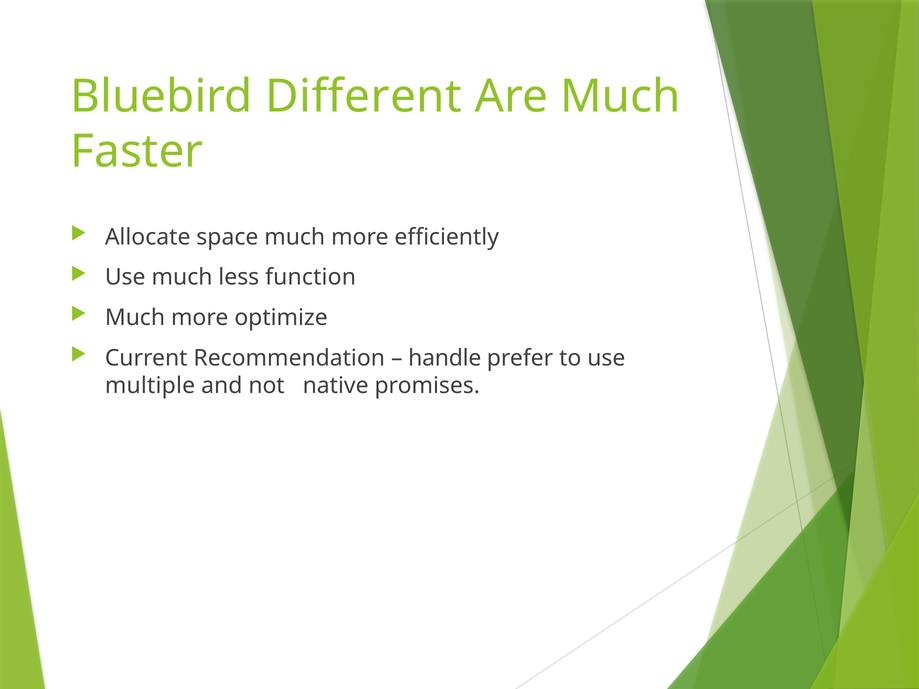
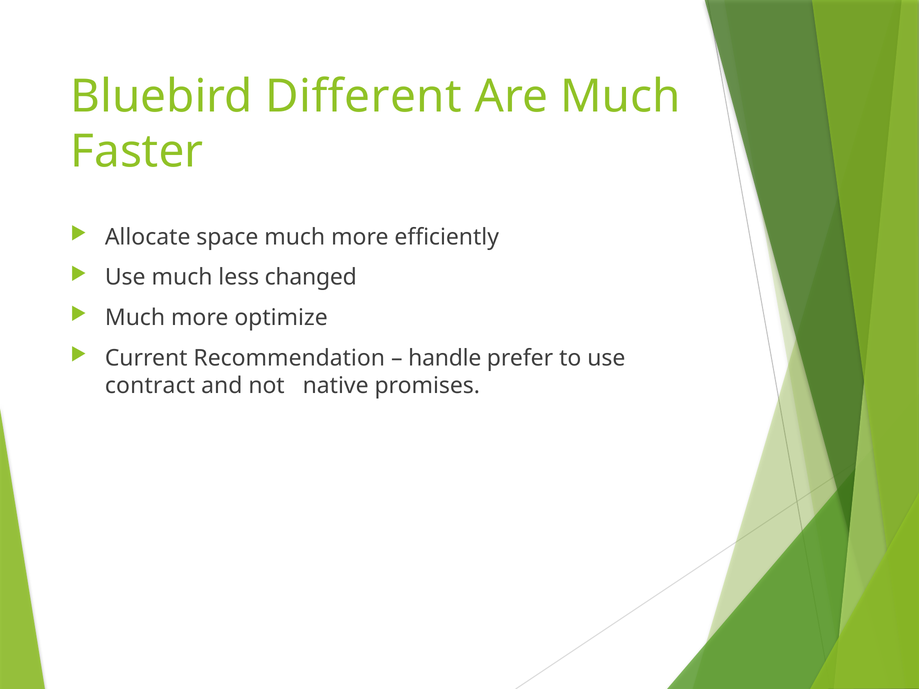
function: function -> changed
multiple: multiple -> contract
